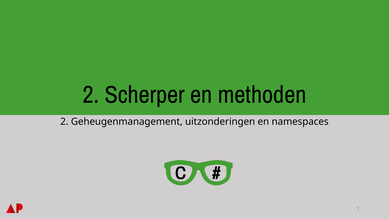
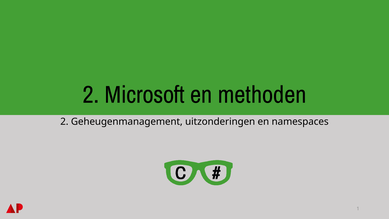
Scherper: Scherper -> Microsoft
